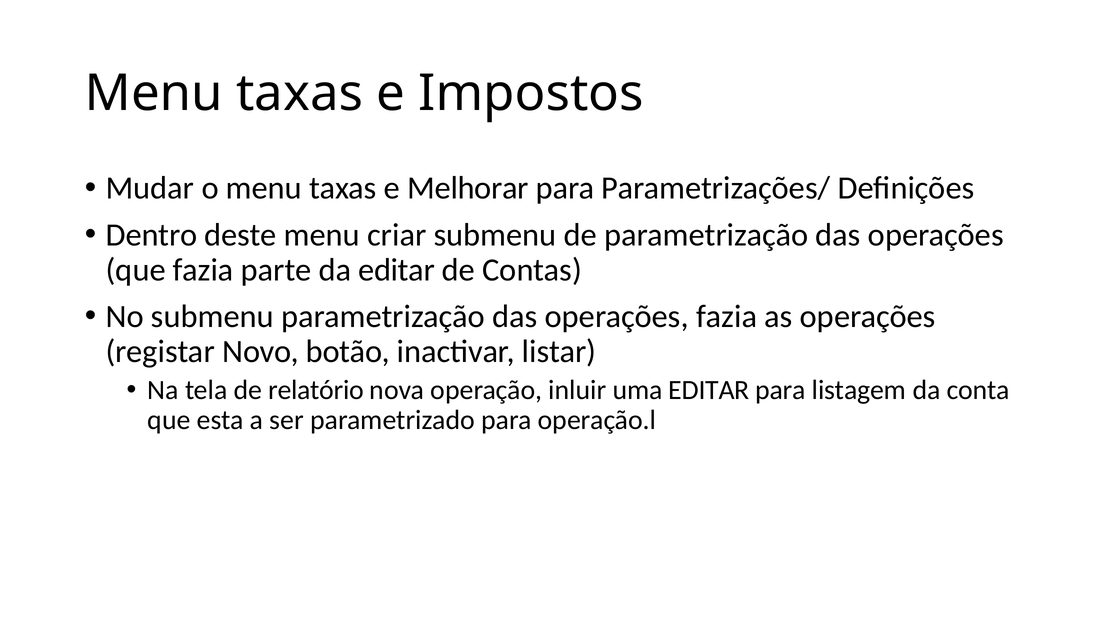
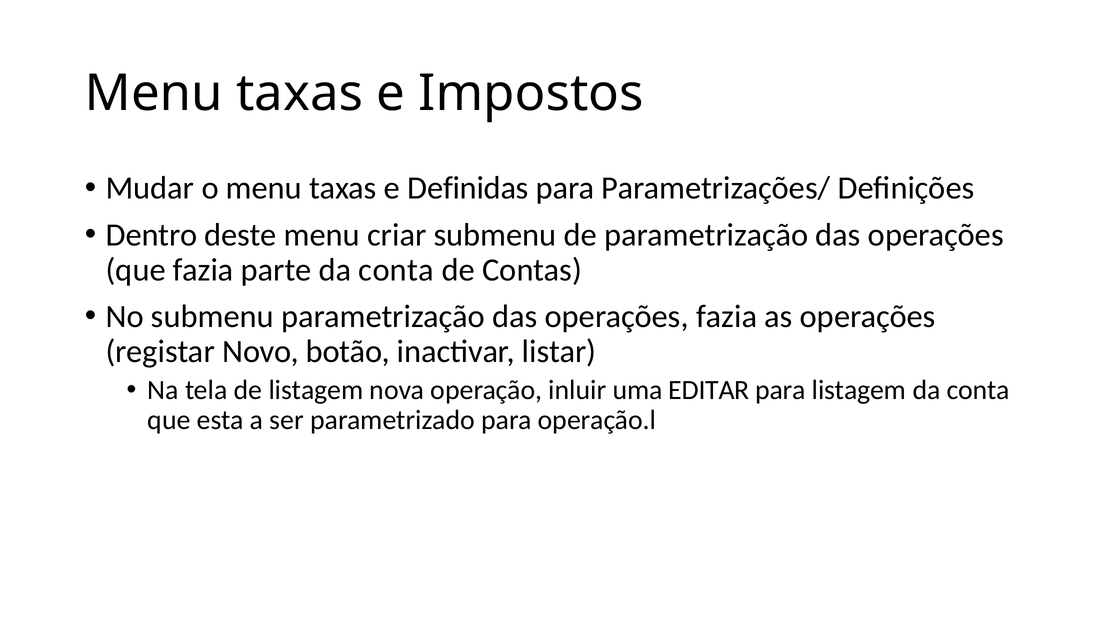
Melhorar: Melhorar -> Definidas
parte da editar: editar -> conta
de relatório: relatório -> listagem
